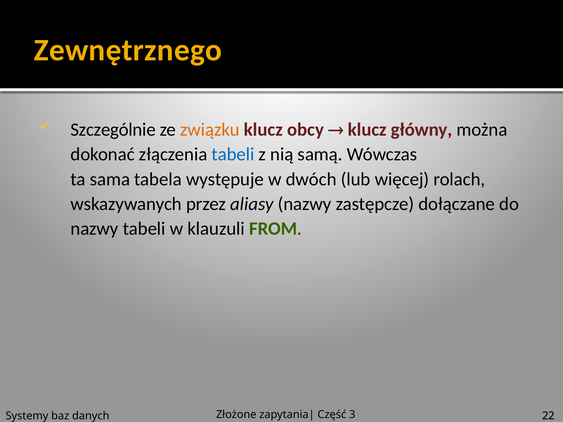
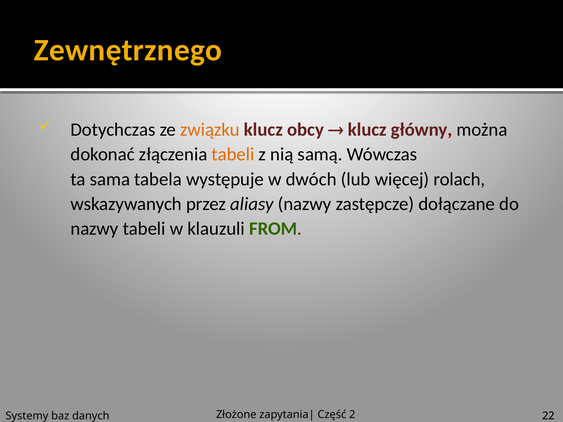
Szczególnie: Szczególnie -> Dotychczas
tabeli at (233, 155) colour: blue -> orange
3: 3 -> 2
